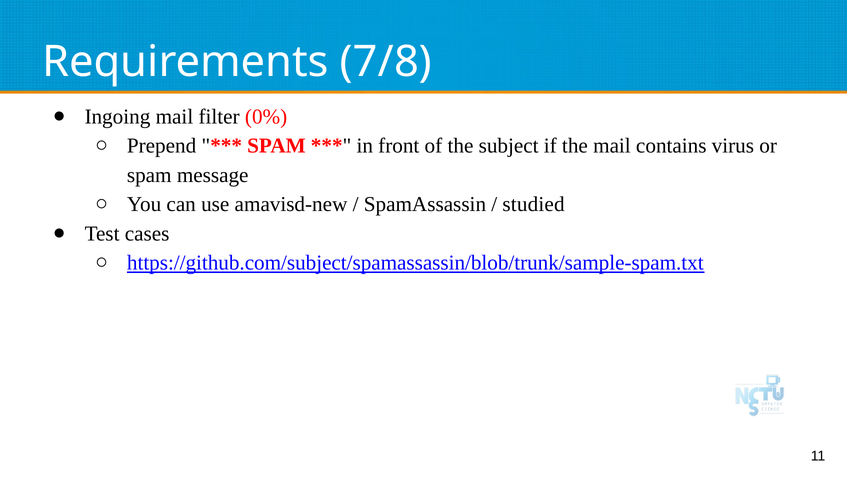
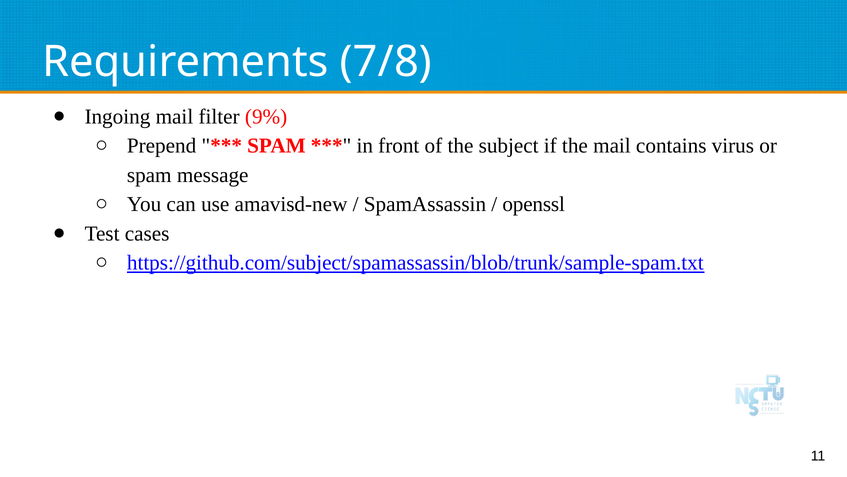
0%: 0% -> 9%
studied: studied -> openssl
